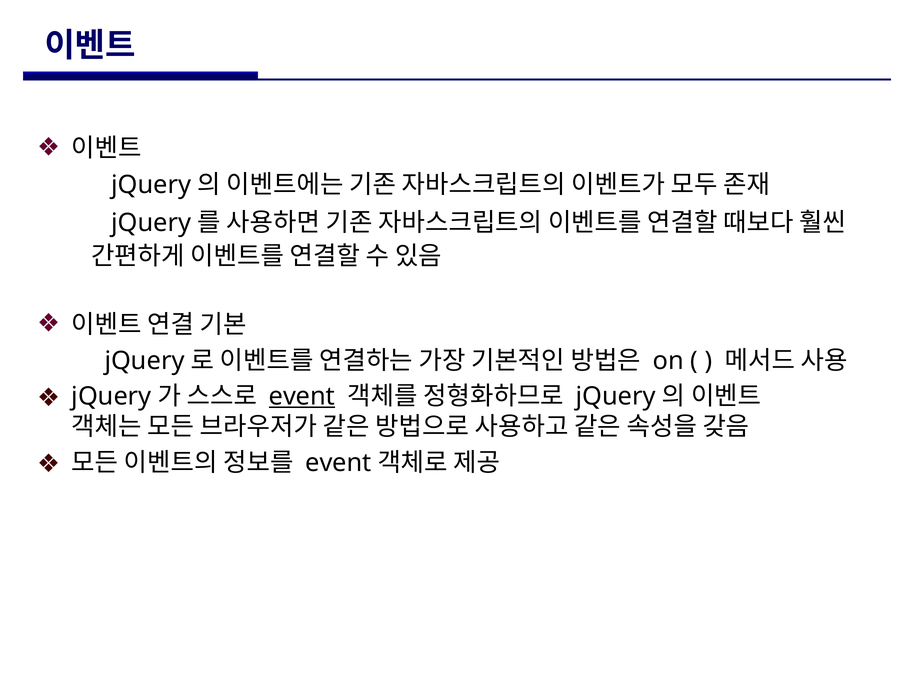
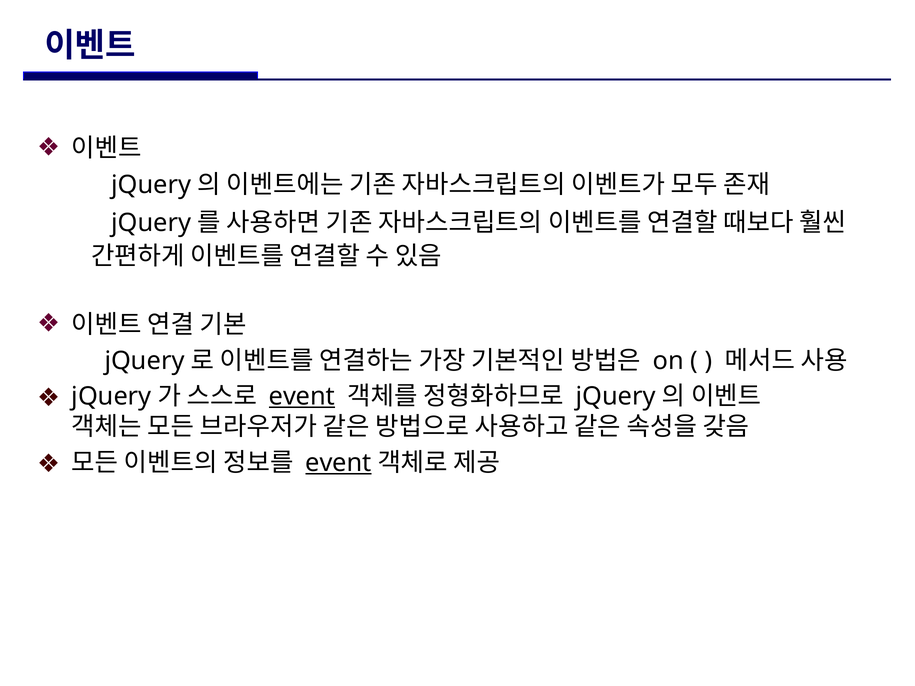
event at (338, 463) underline: none -> present
